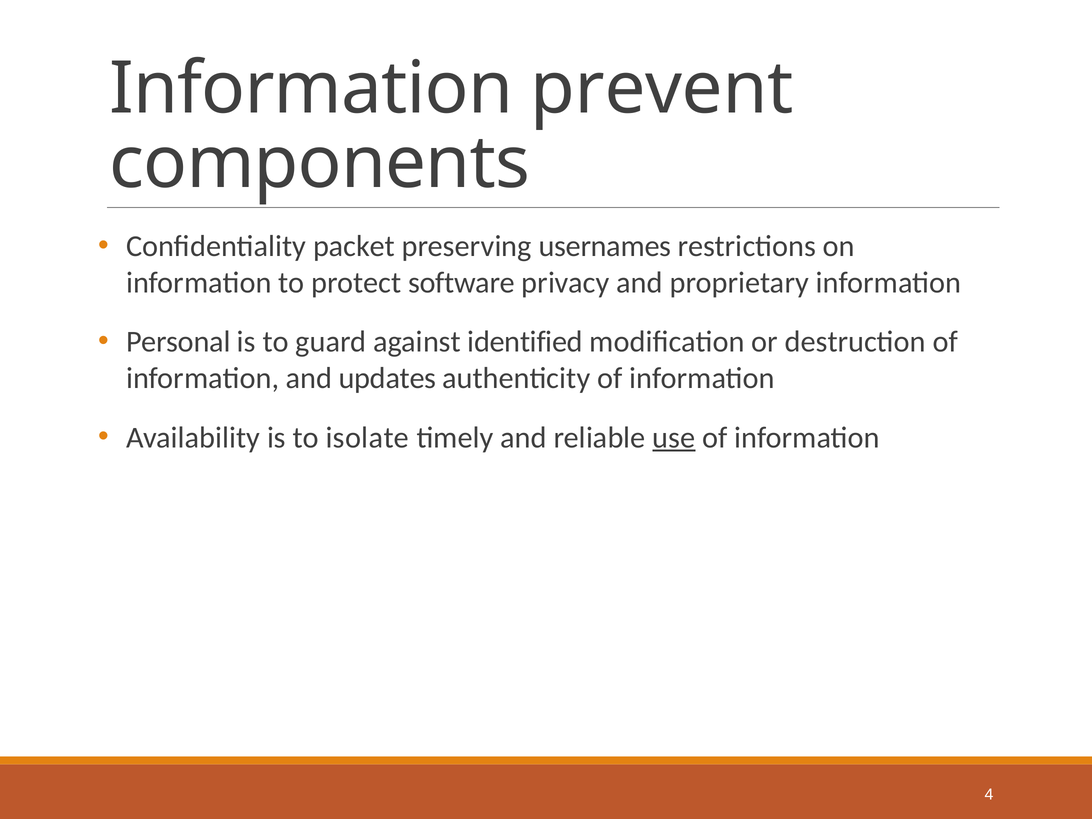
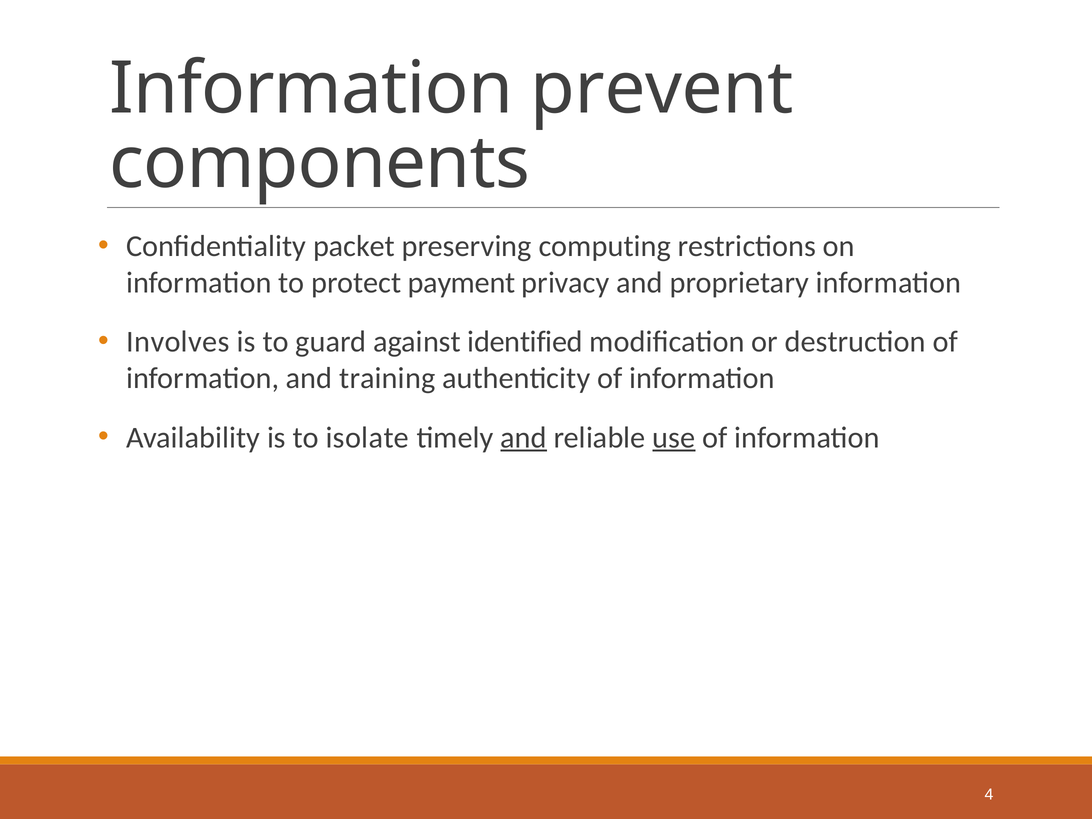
usernames: usernames -> computing
software: software -> payment
Personal: Personal -> Involves
updates: updates -> training
and at (524, 438) underline: none -> present
